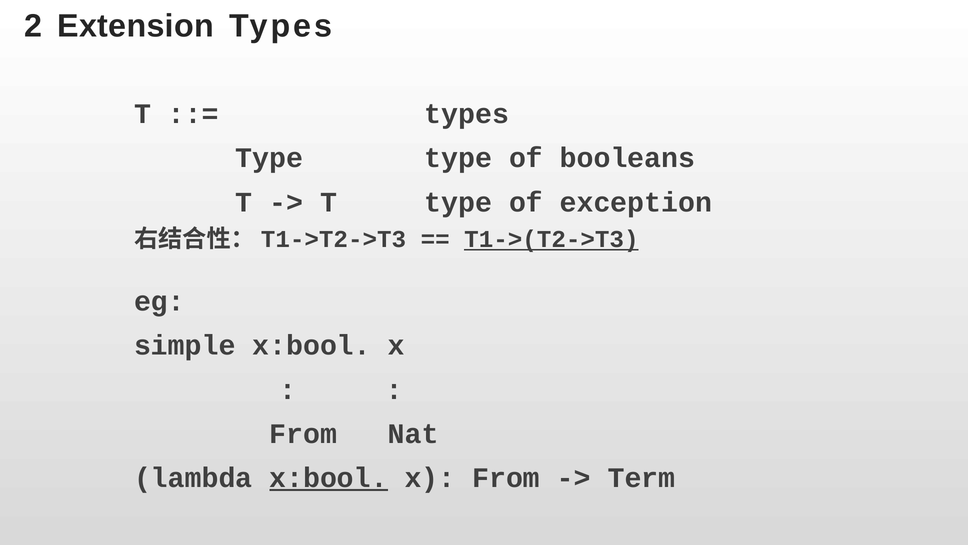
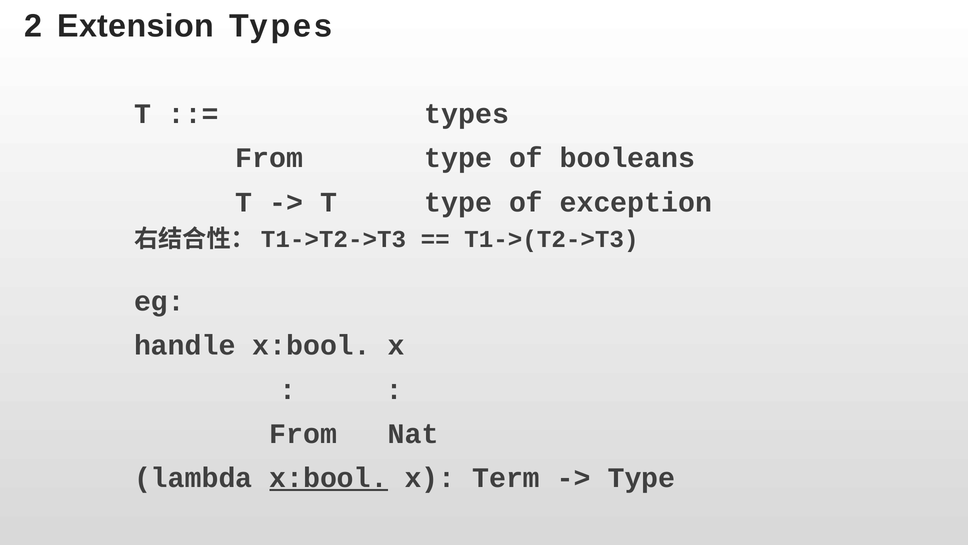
Type at (269, 158): Type -> From
T1->(T2->T3 underline: present -> none
simple: simple -> handle
x From: From -> Term
Term at (641, 477): Term -> Type
